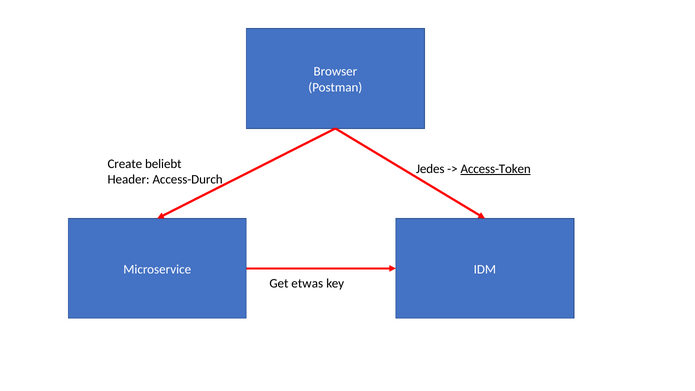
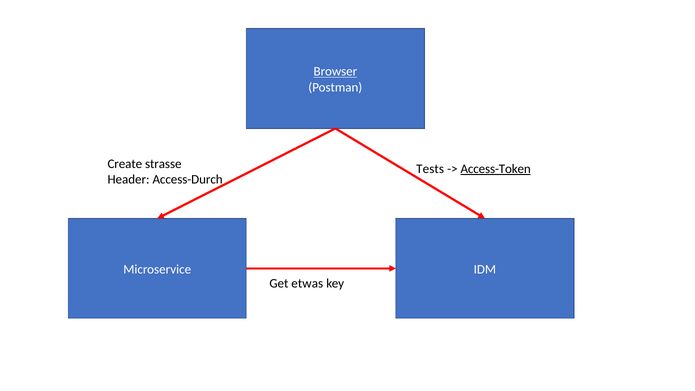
Browser underline: none -> present
beliebt: beliebt -> strasse
Jedes: Jedes -> Tests
